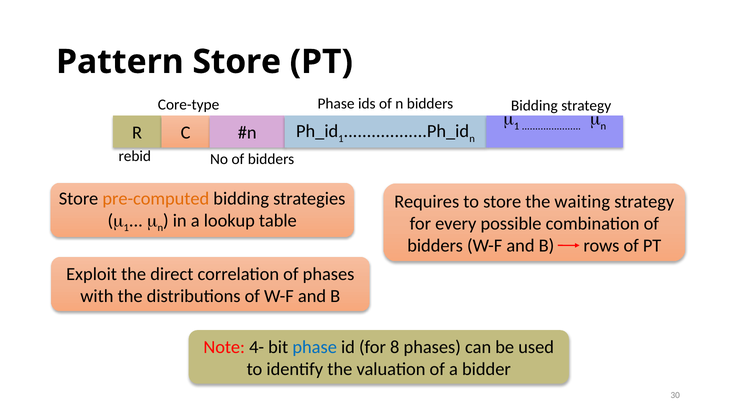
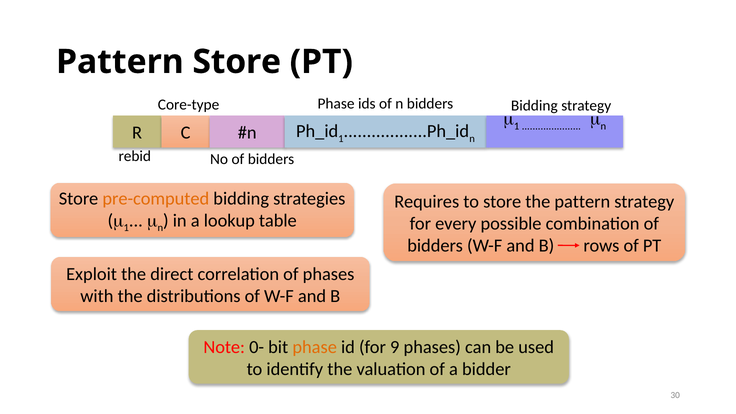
the waiting: waiting -> pattern
4-: 4- -> 0-
phase at (315, 347) colour: blue -> orange
8: 8 -> 9
